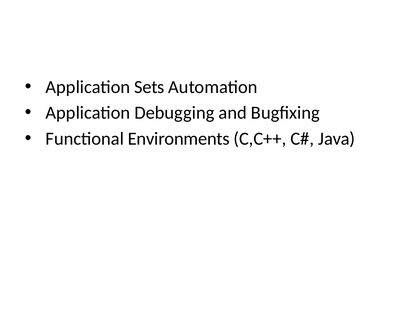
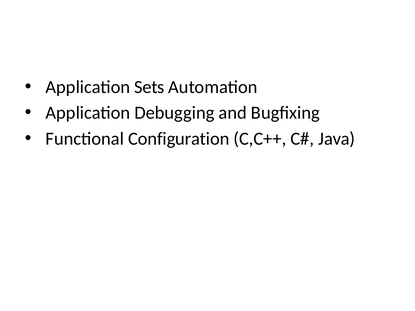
Environments: Environments -> Configuration
